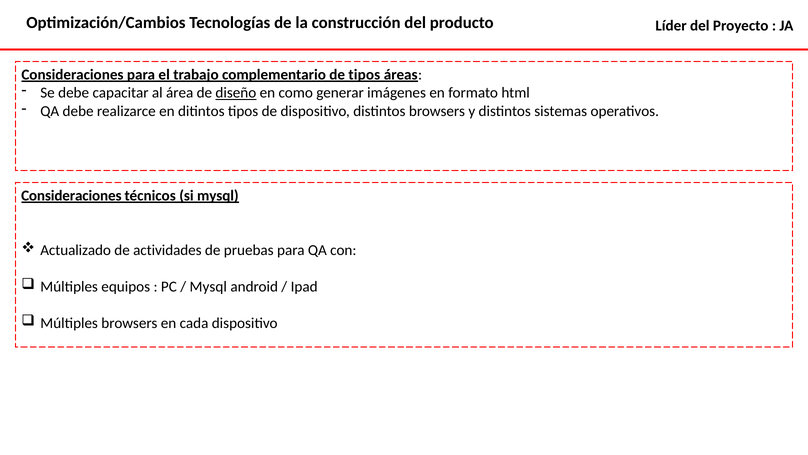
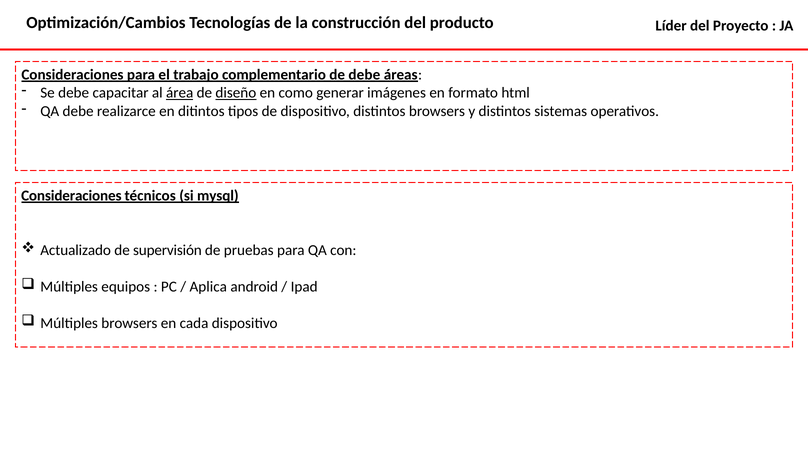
de tipos: tipos -> debe
área underline: none -> present
actividades: actividades -> supervisión
Mysql at (208, 286): Mysql -> Aplica
